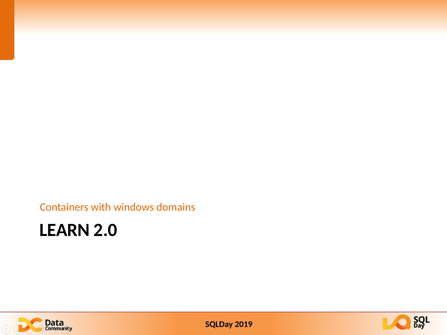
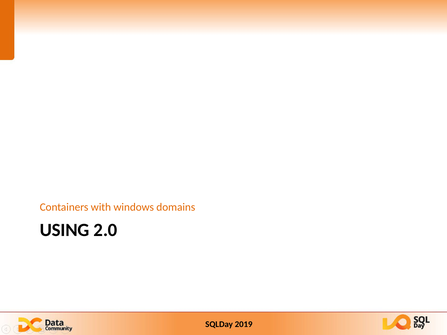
LEARN: LEARN -> USING
